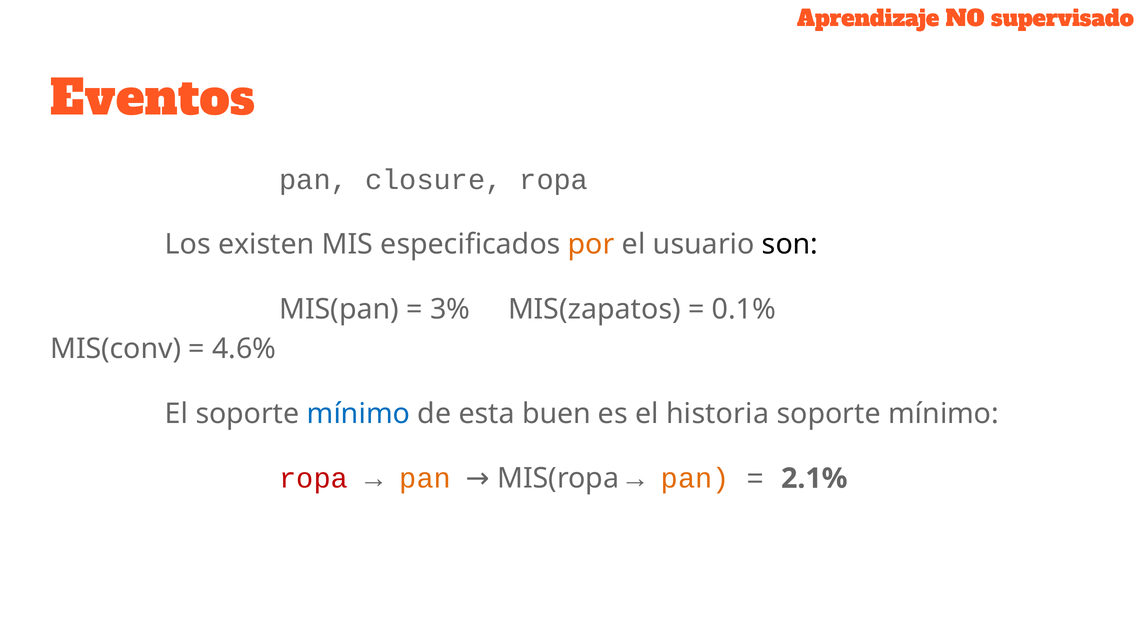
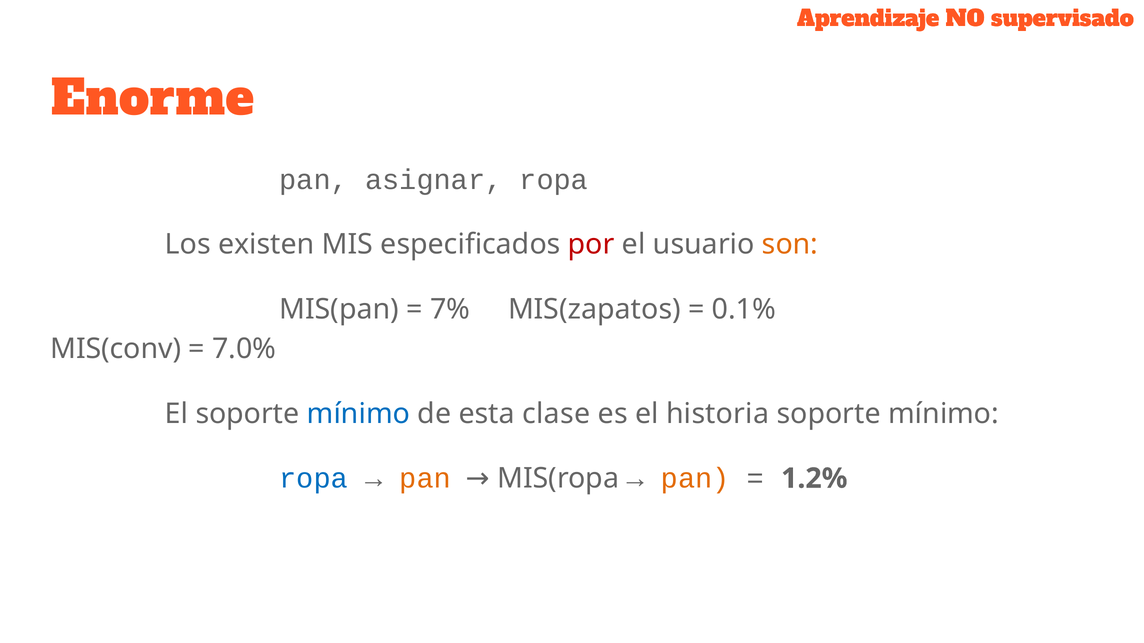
Eventos: Eventos -> Enorme
closure: closure -> asignar
por colour: orange -> red
son colour: black -> orange
3%: 3% -> 7%
4.6%: 4.6% -> 7.0%
buen: buen -> clase
2.1%: 2.1% -> 1.2%
ropa at (314, 479) colour: red -> blue
